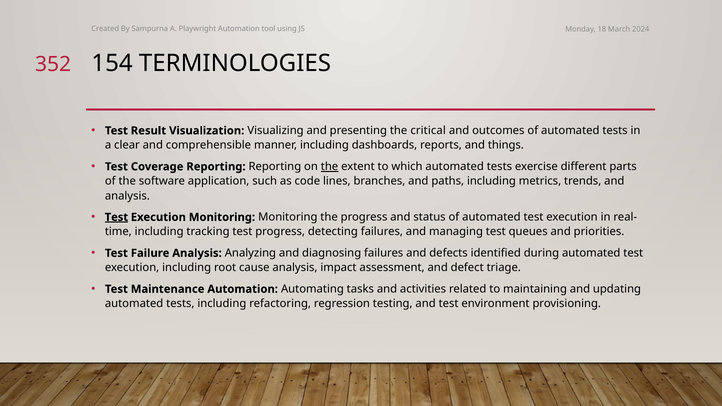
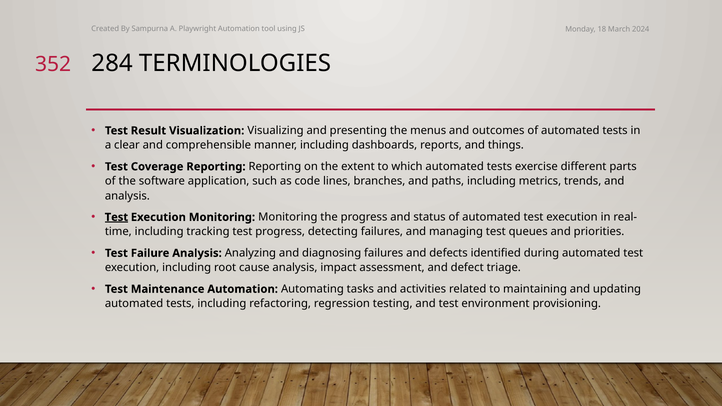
154: 154 -> 284
critical: critical -> menus
the at (330, 167) underline: present -> none
